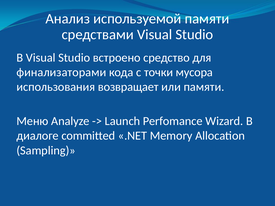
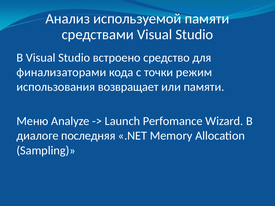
мусора: мусора -> режим
committed: committed -> последняя
